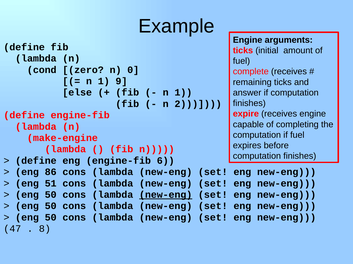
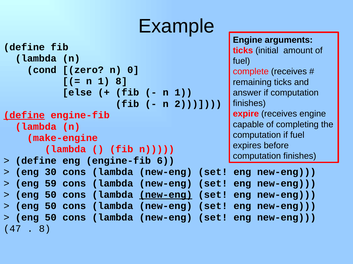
1 9: 9 -> 8
define at (24, 116) underline: none -> present
86: 86 -> 30
51: 51 -> 59
